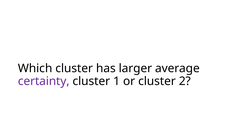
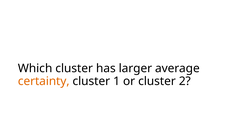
certainty colour: purple -> orange
